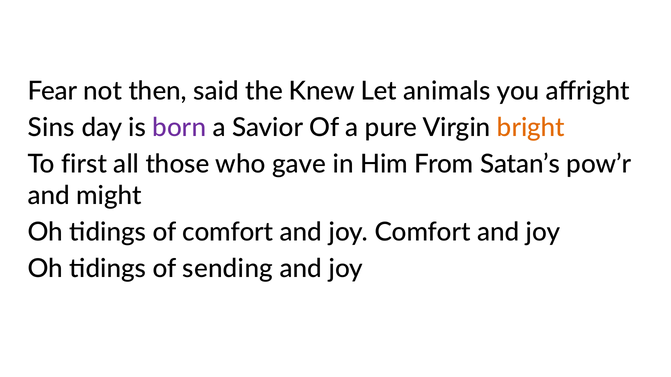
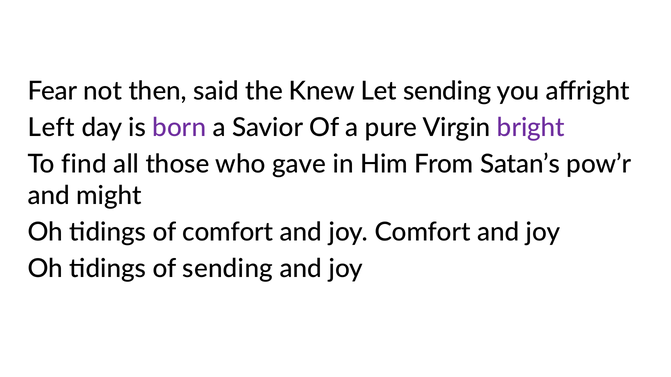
Let animals: animals -> sending
Sins: Sins -> Left
bright colour: orange -> purple
first: first -> find
